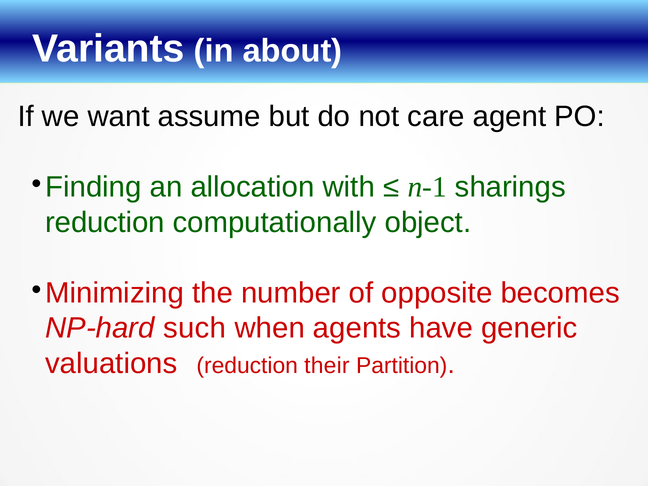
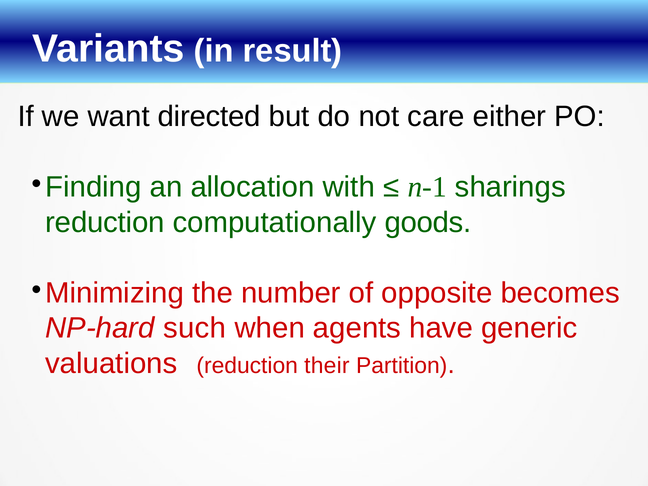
about: about -> result
assume: assume -> directed
agent: agent -> either
object: object -> goods
